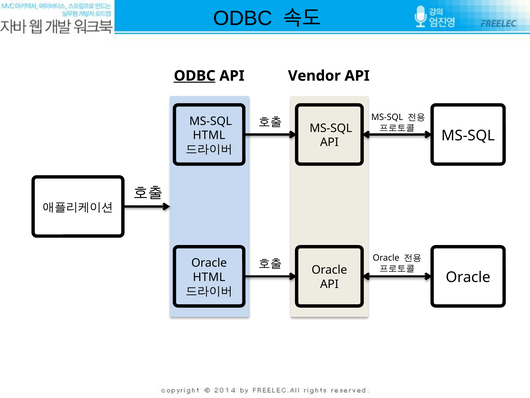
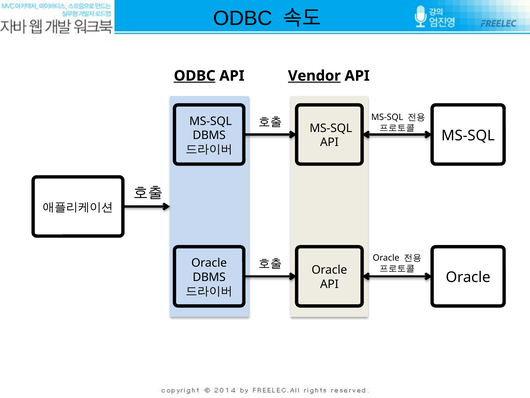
Vendor underline: none -> present
HTML at (209, 135): HTML -> DBMS
HTML at (209, 277): HTML -> DBMS
